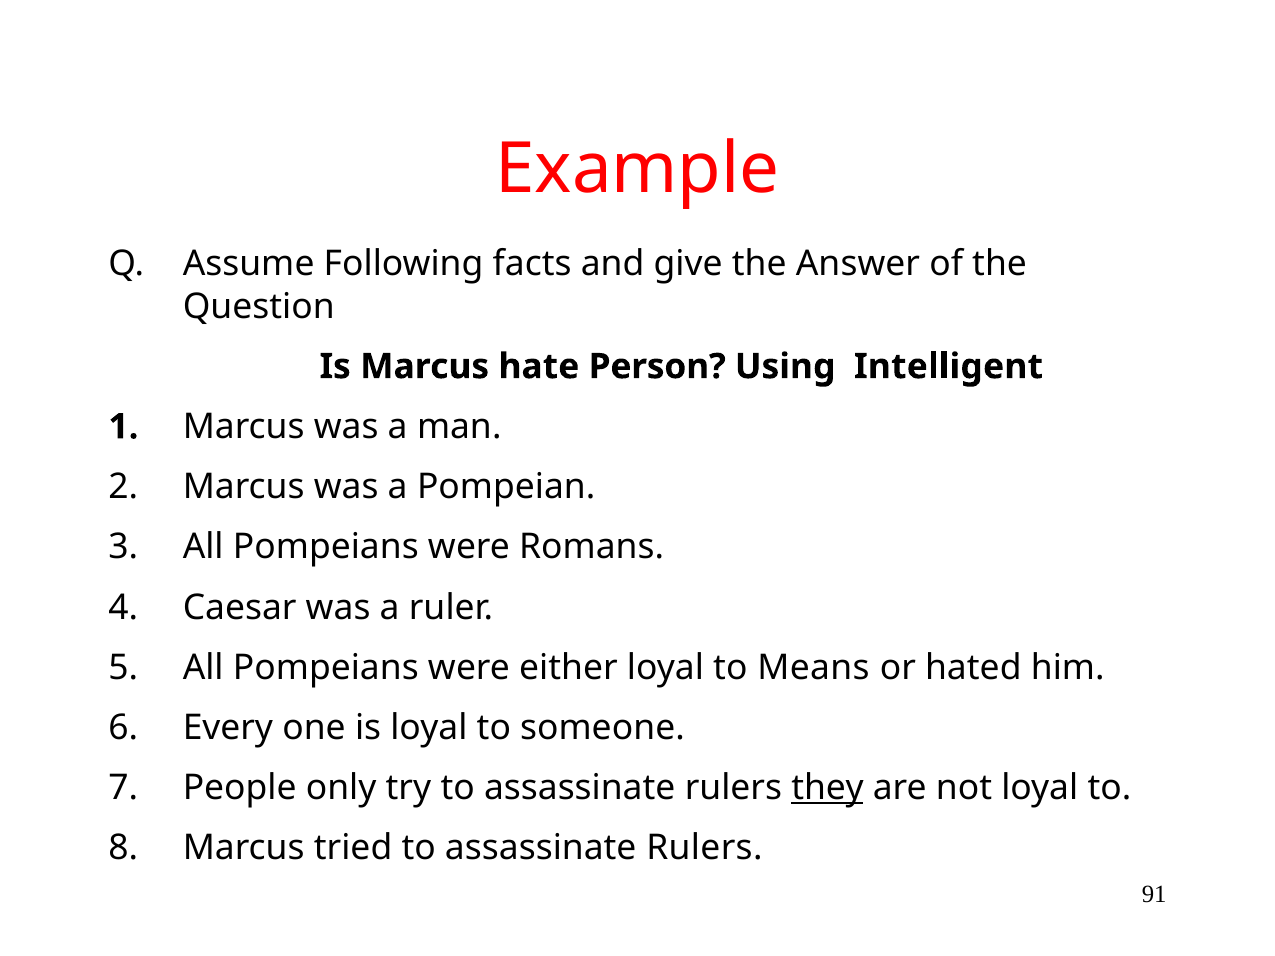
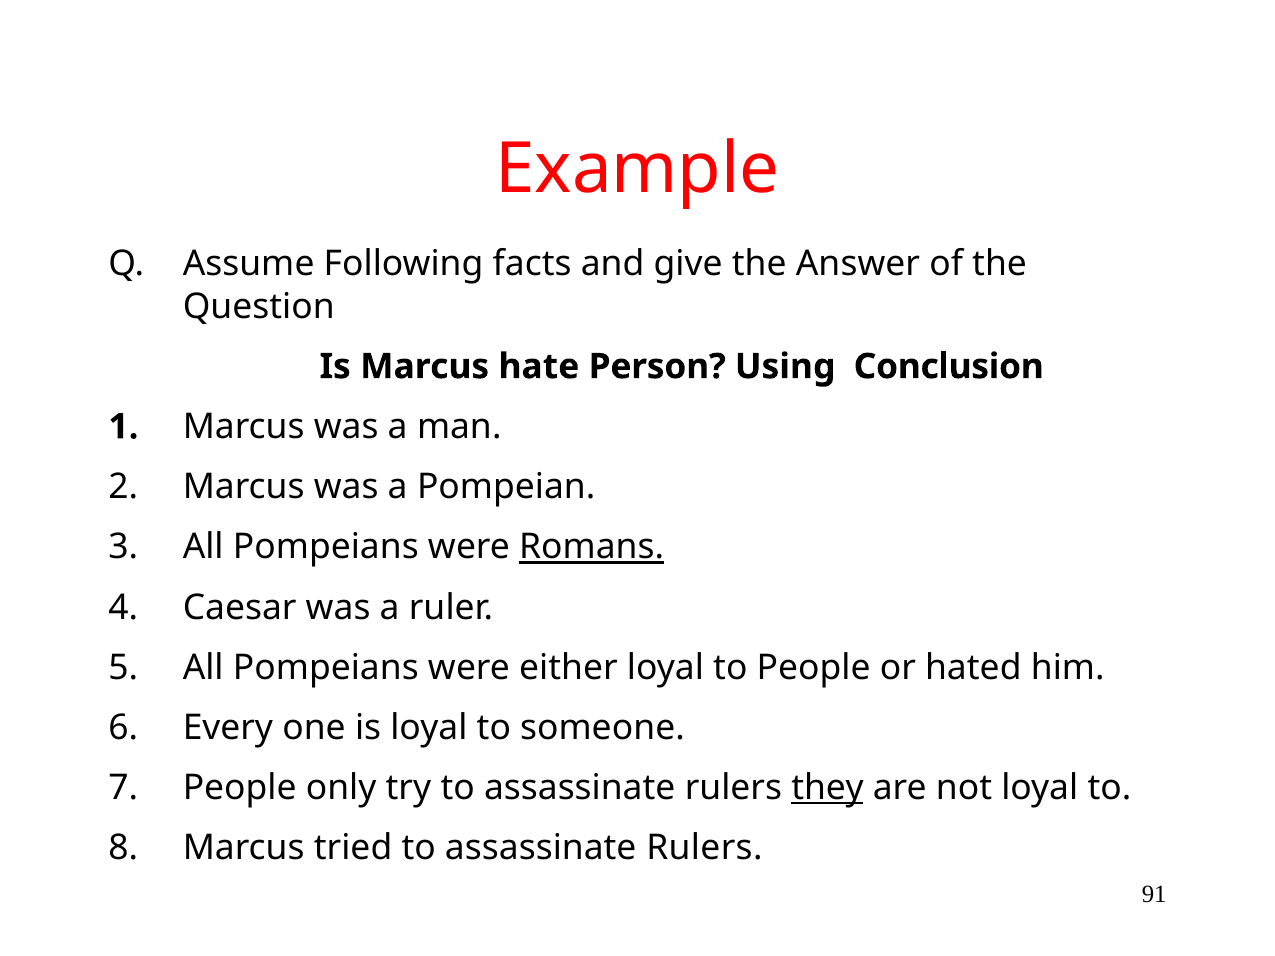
Intelligent: Intelligent -> Conclusion
Romans underline: none -> present
to Means: Means -> People
